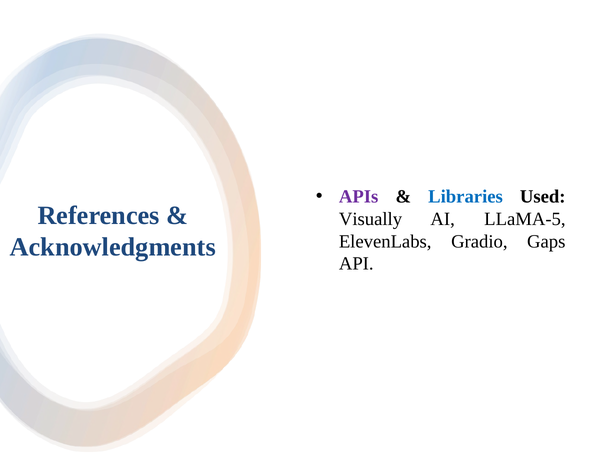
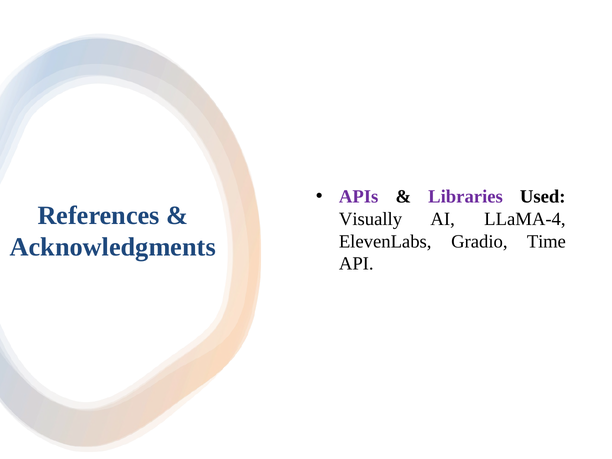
Libraries colour: blue -> purple
LLaMA-5: LLaMA-5 -> LLaMA-4
Gaps: Gaps -> Time
